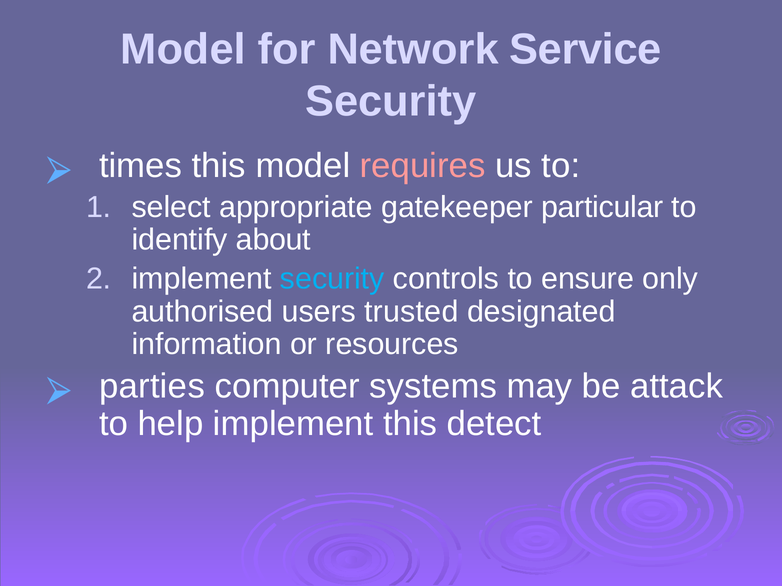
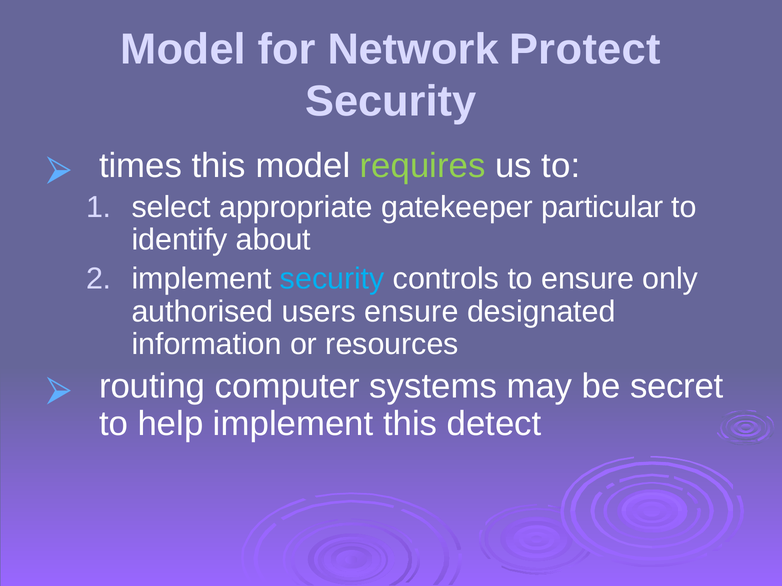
Service: Service -> Protect
requires colour: pink -> light green
users trusted: trusted -> ensure
parties: parties -> routing
attack: attack -> secret
